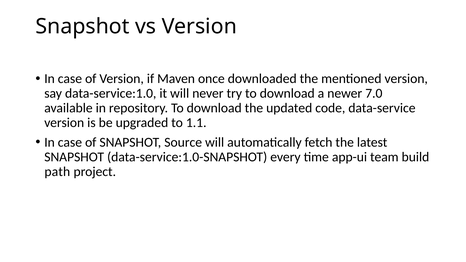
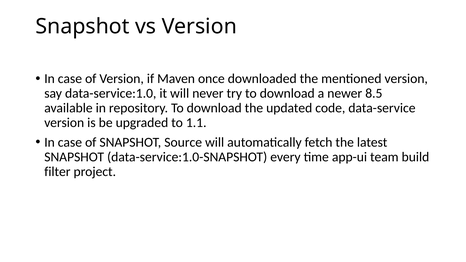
7.0: 7.0 -> 8.5
path: path -> filter
